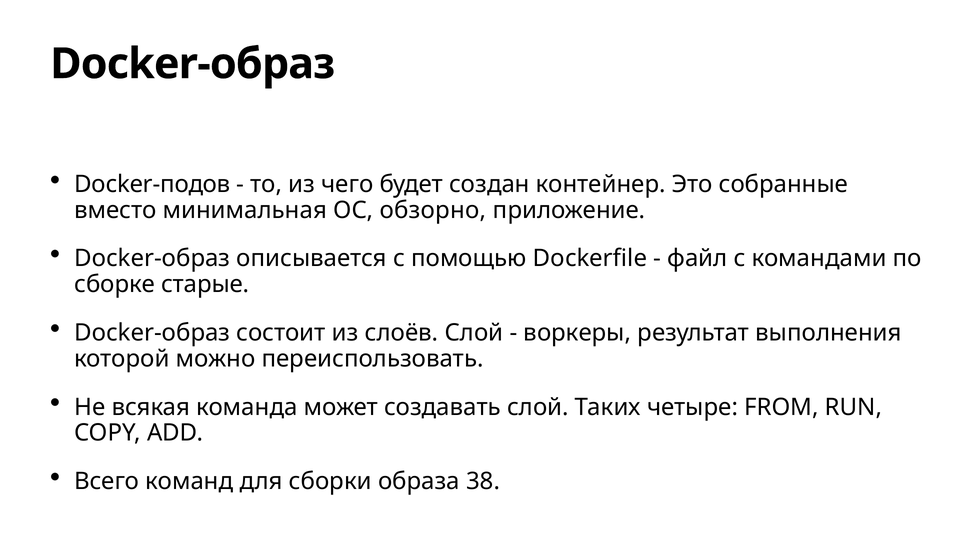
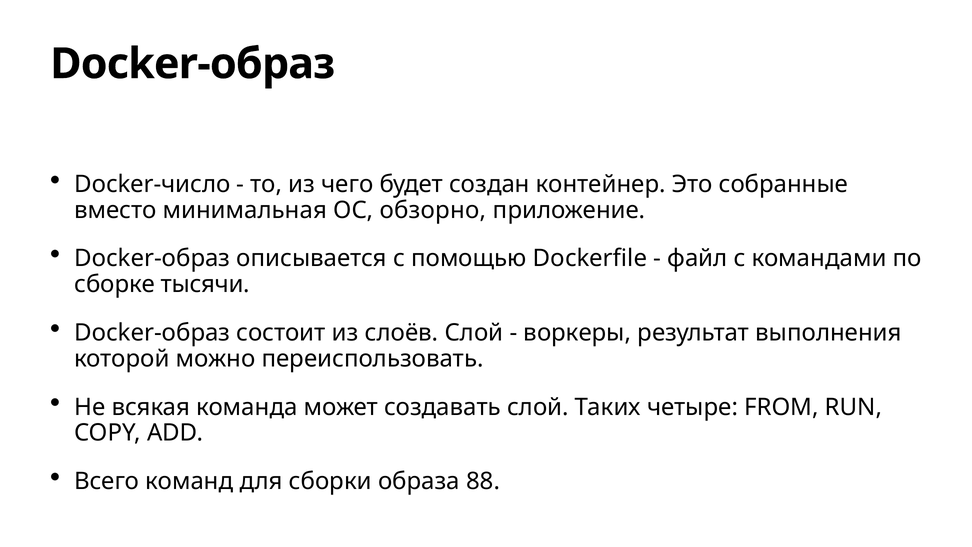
Docker-подов: Docker-подов -> Docker-число
старые: старые -> тысячи
38: 38 -> 88
